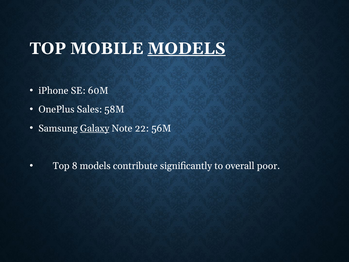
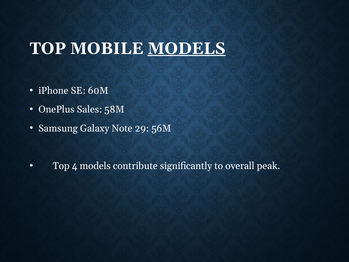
Galaxy underline: present -> none
22: 22 -> 29
8: 8 -> 4
poor: poor -> peak
